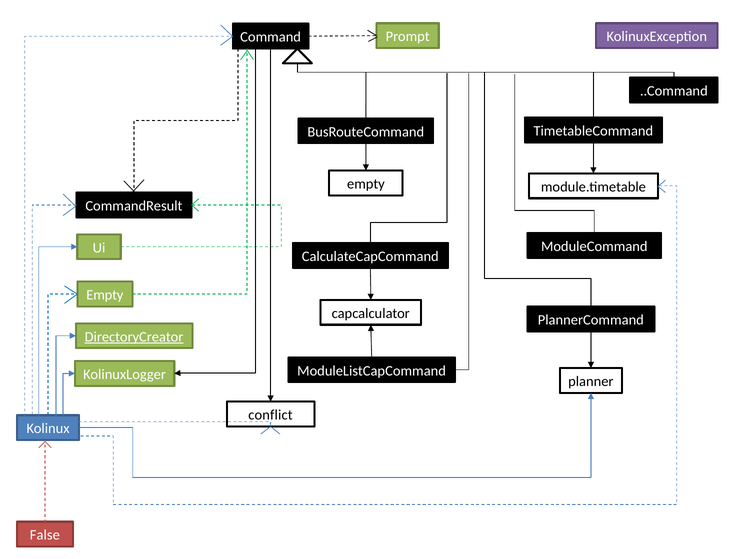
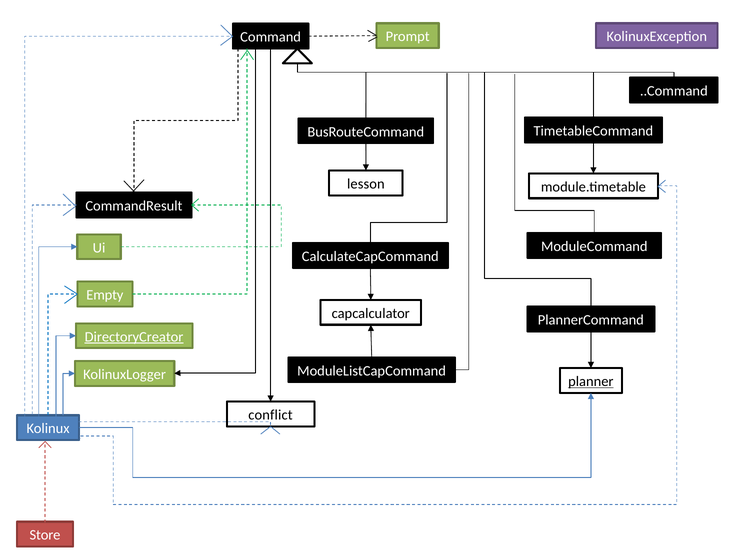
empty at (366, 184): empty -> lesson
planner underline: none -> present
False: False -> Store
